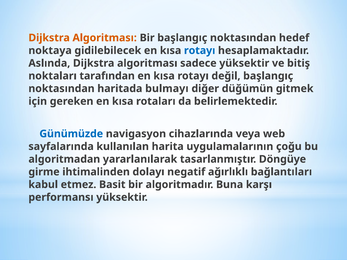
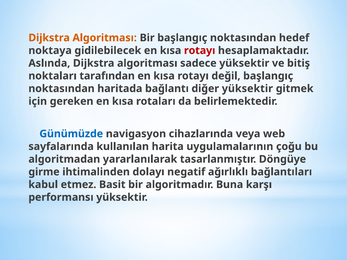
rotayı at (200, 51) colour: blue -> red
bulmayı: bulmayı -> bağlantı
diğer düğümün: düğümün -> yüksektir
